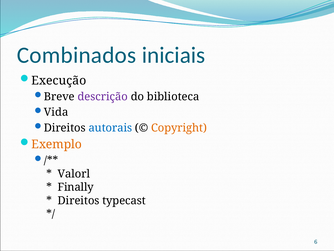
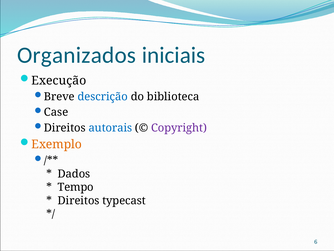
Combinados: Combinados -> Organizados
descrição colour: purple -> blue
Vida: Vida -> Case
Copyright colour: orange -> purple
Valorl: Valorl -> Dados
Finally: Finally -> Tempo
